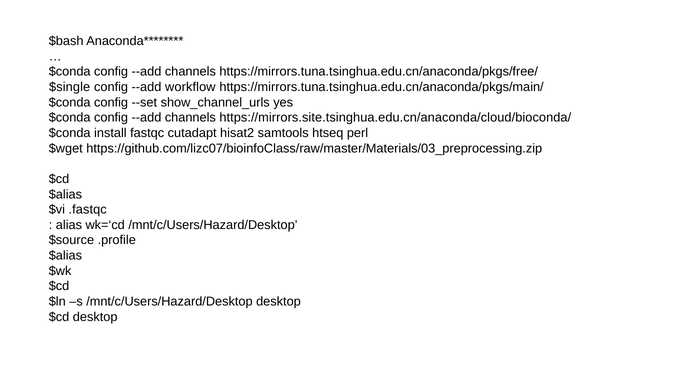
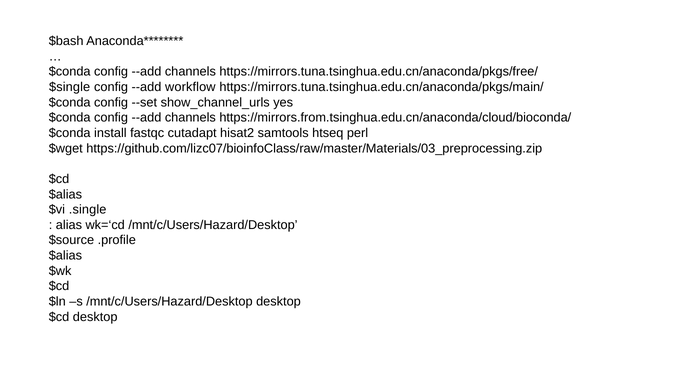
https://mirrors.site.tsinghua.edu.cn/anaconda/cloud/bioconda/: https://mirrors.site.tsinghua.edu.cn/anaconda/cloud/bioconda/ -> https://mirrors.from.tsinghua.edu.cn/anaconda/cloud/bioconda/
.fastqc: .fastqc -> .single
